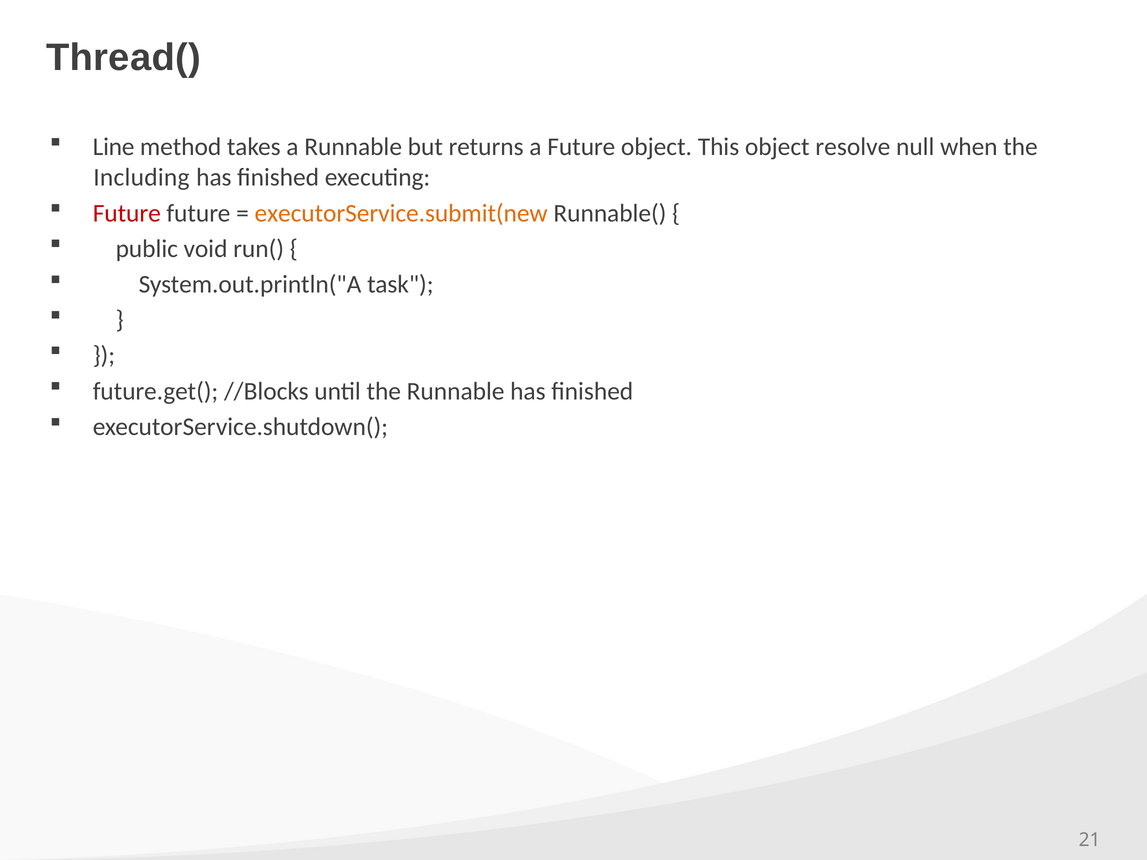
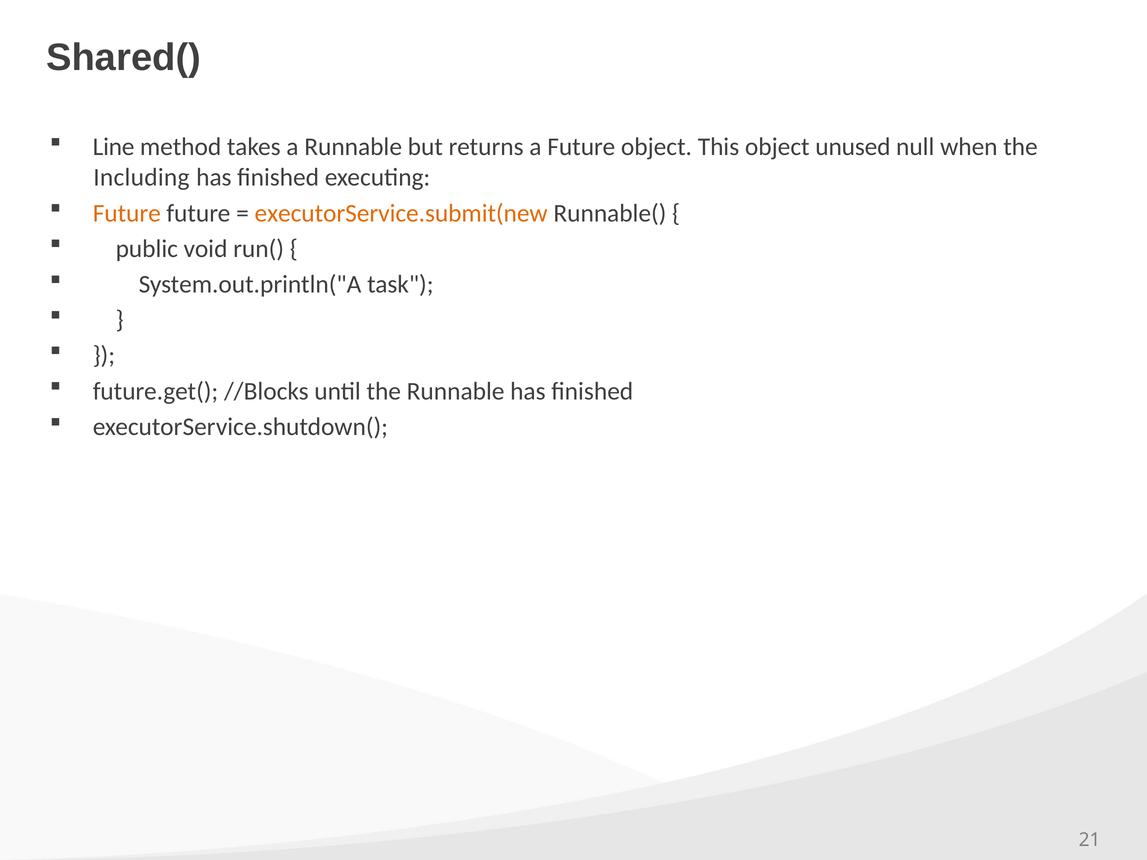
Thread(: Thread( -> Shared(
resolve: resolve -> unused
Future at (127, 213) colour: red -> orange
